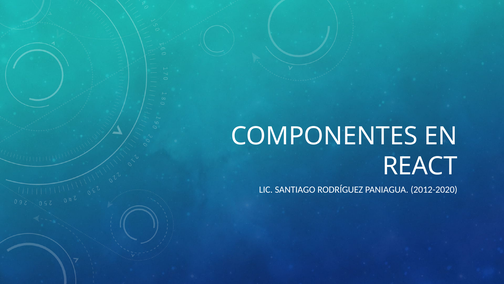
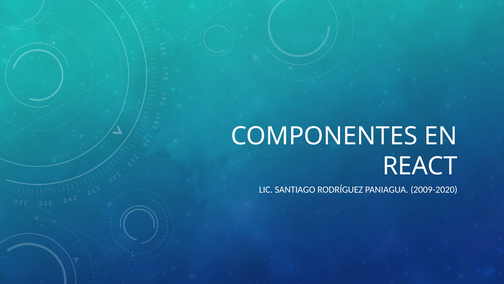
2012-2020: 2012-2020 -> 2009-2020
